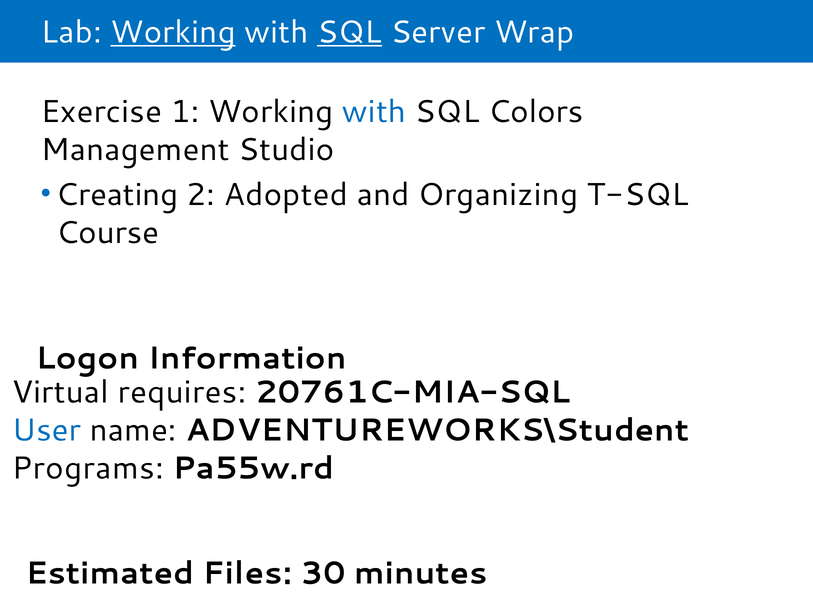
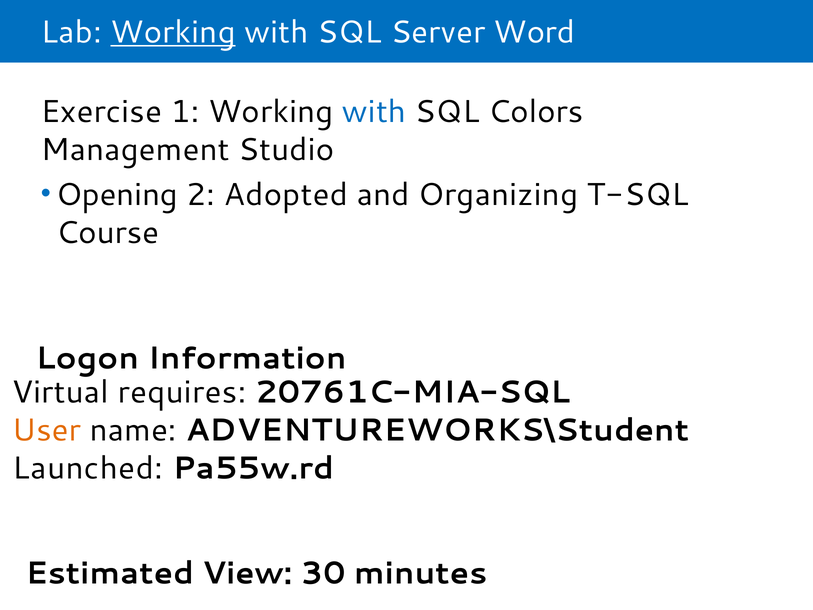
SQL at (349, 32) underline: present -> none
Wrap: Wrap -> Word
Creating: Creating -> Opening
User colour: blue -> orange
Programs: Programs -> Launched
Files: Files -> View
